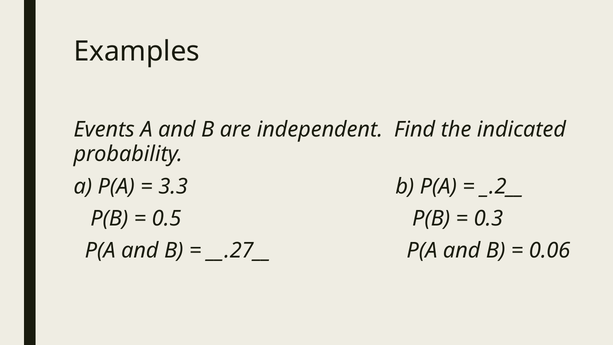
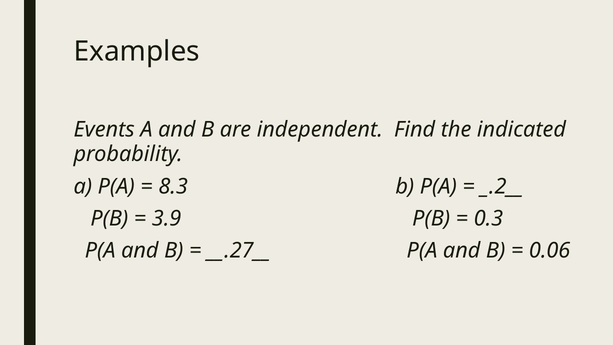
3.3: 3.3 -> 8.3
0.5: 0.5 -> 3.9
